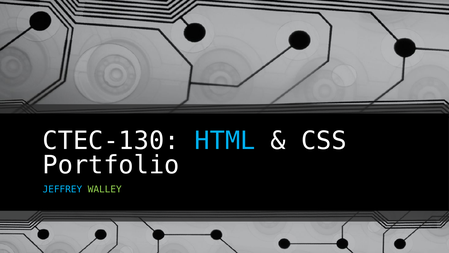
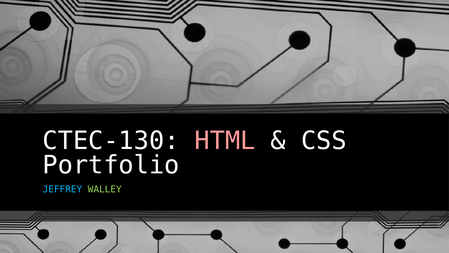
HTML colour: light blue -> pink
